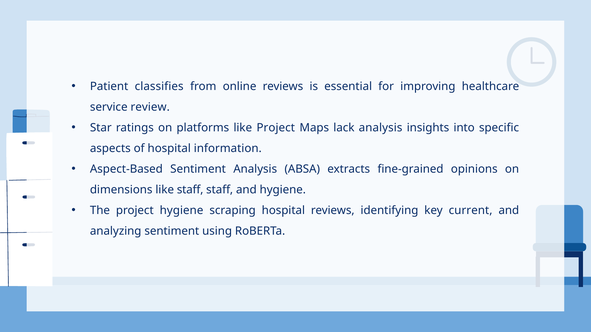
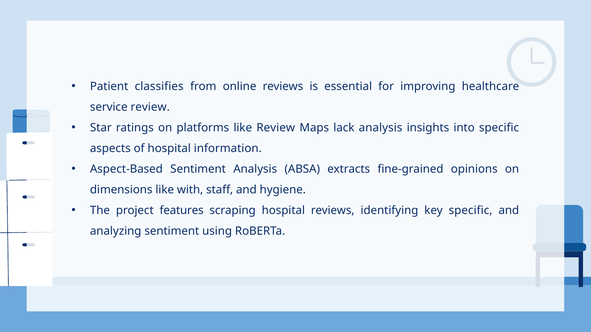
like Project: Project -> Review
like staff: staff -> with
project hygiene: hygiene -> features
key current: current -> specific
